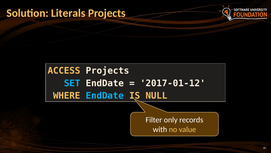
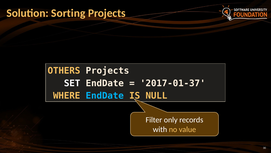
Literals: Literals -> Sorting
ACCESS: ACCESS -> OTHERS
SET colour: light blue -> white
2017-01-12: 2017-01-12 -> 2017-01-37
